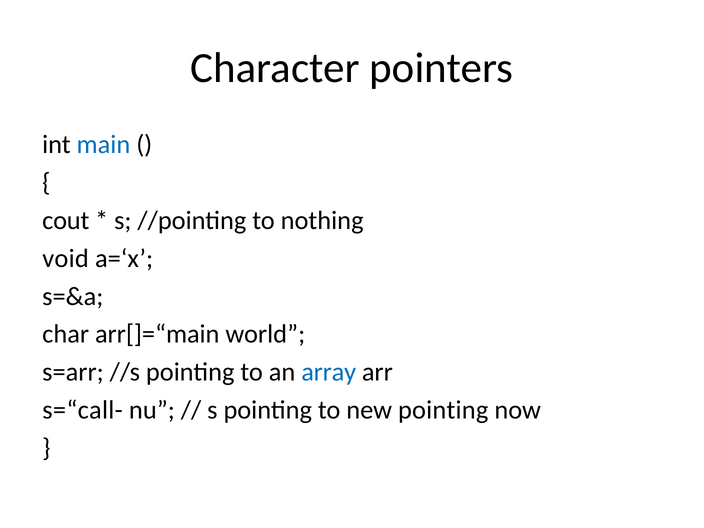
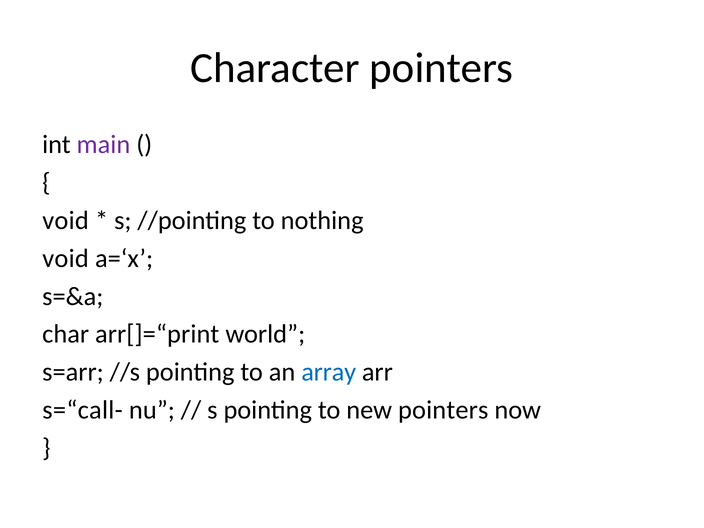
main colour: blue -> purple
cout at (66, 220): cout -> void
arr[]=“main: arr[]=“main -> arr[]=“print
new pointing: pointing -> pointers
